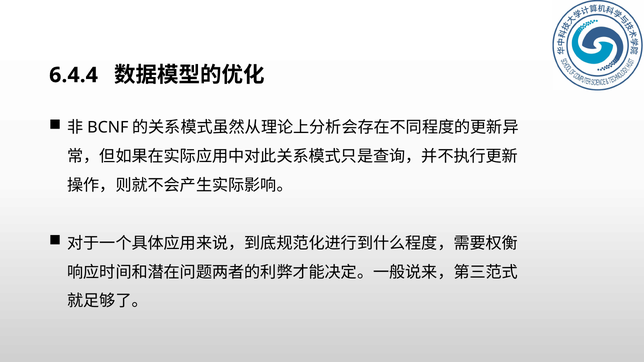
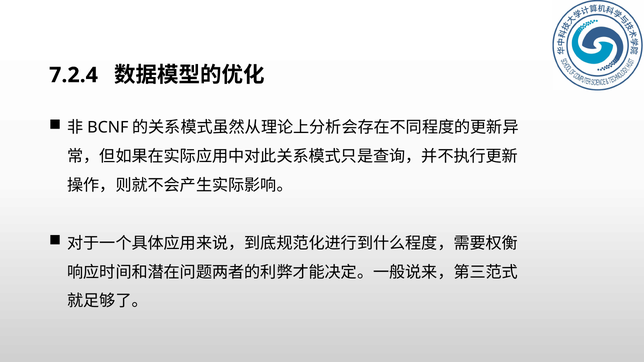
6.4.4: 6.4.4 -> 7.2.4
